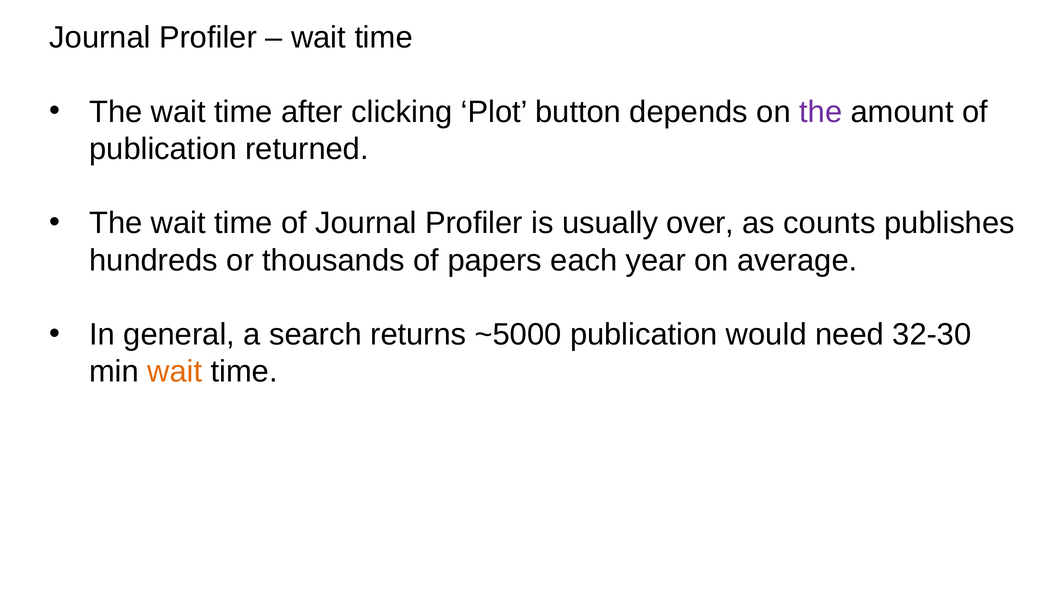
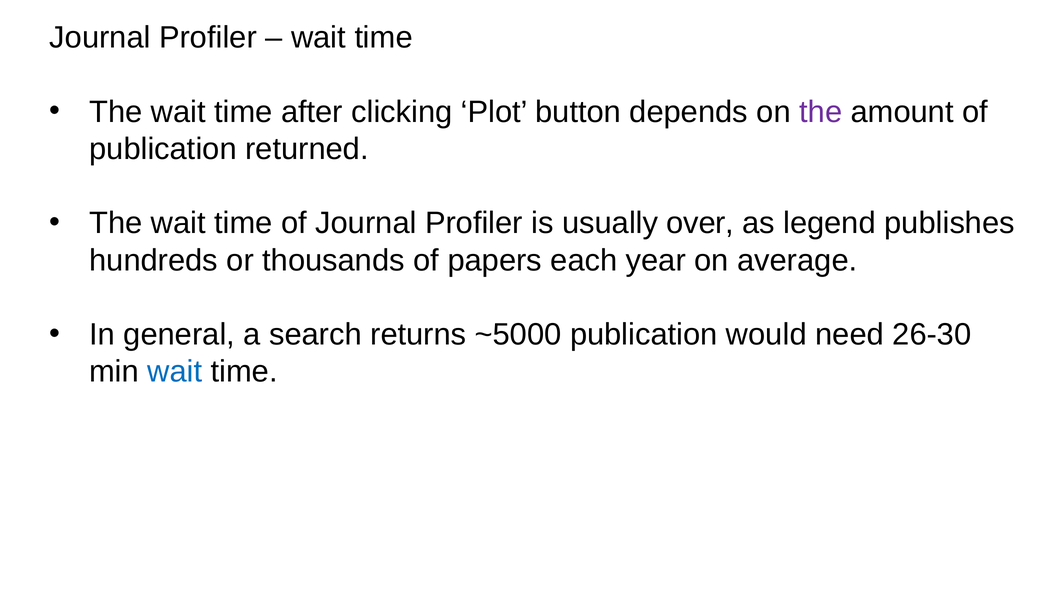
counts: counts -> legend
32-30: 32-30 -> 26-30
wait at (175, 372) colour: orange -> blue
